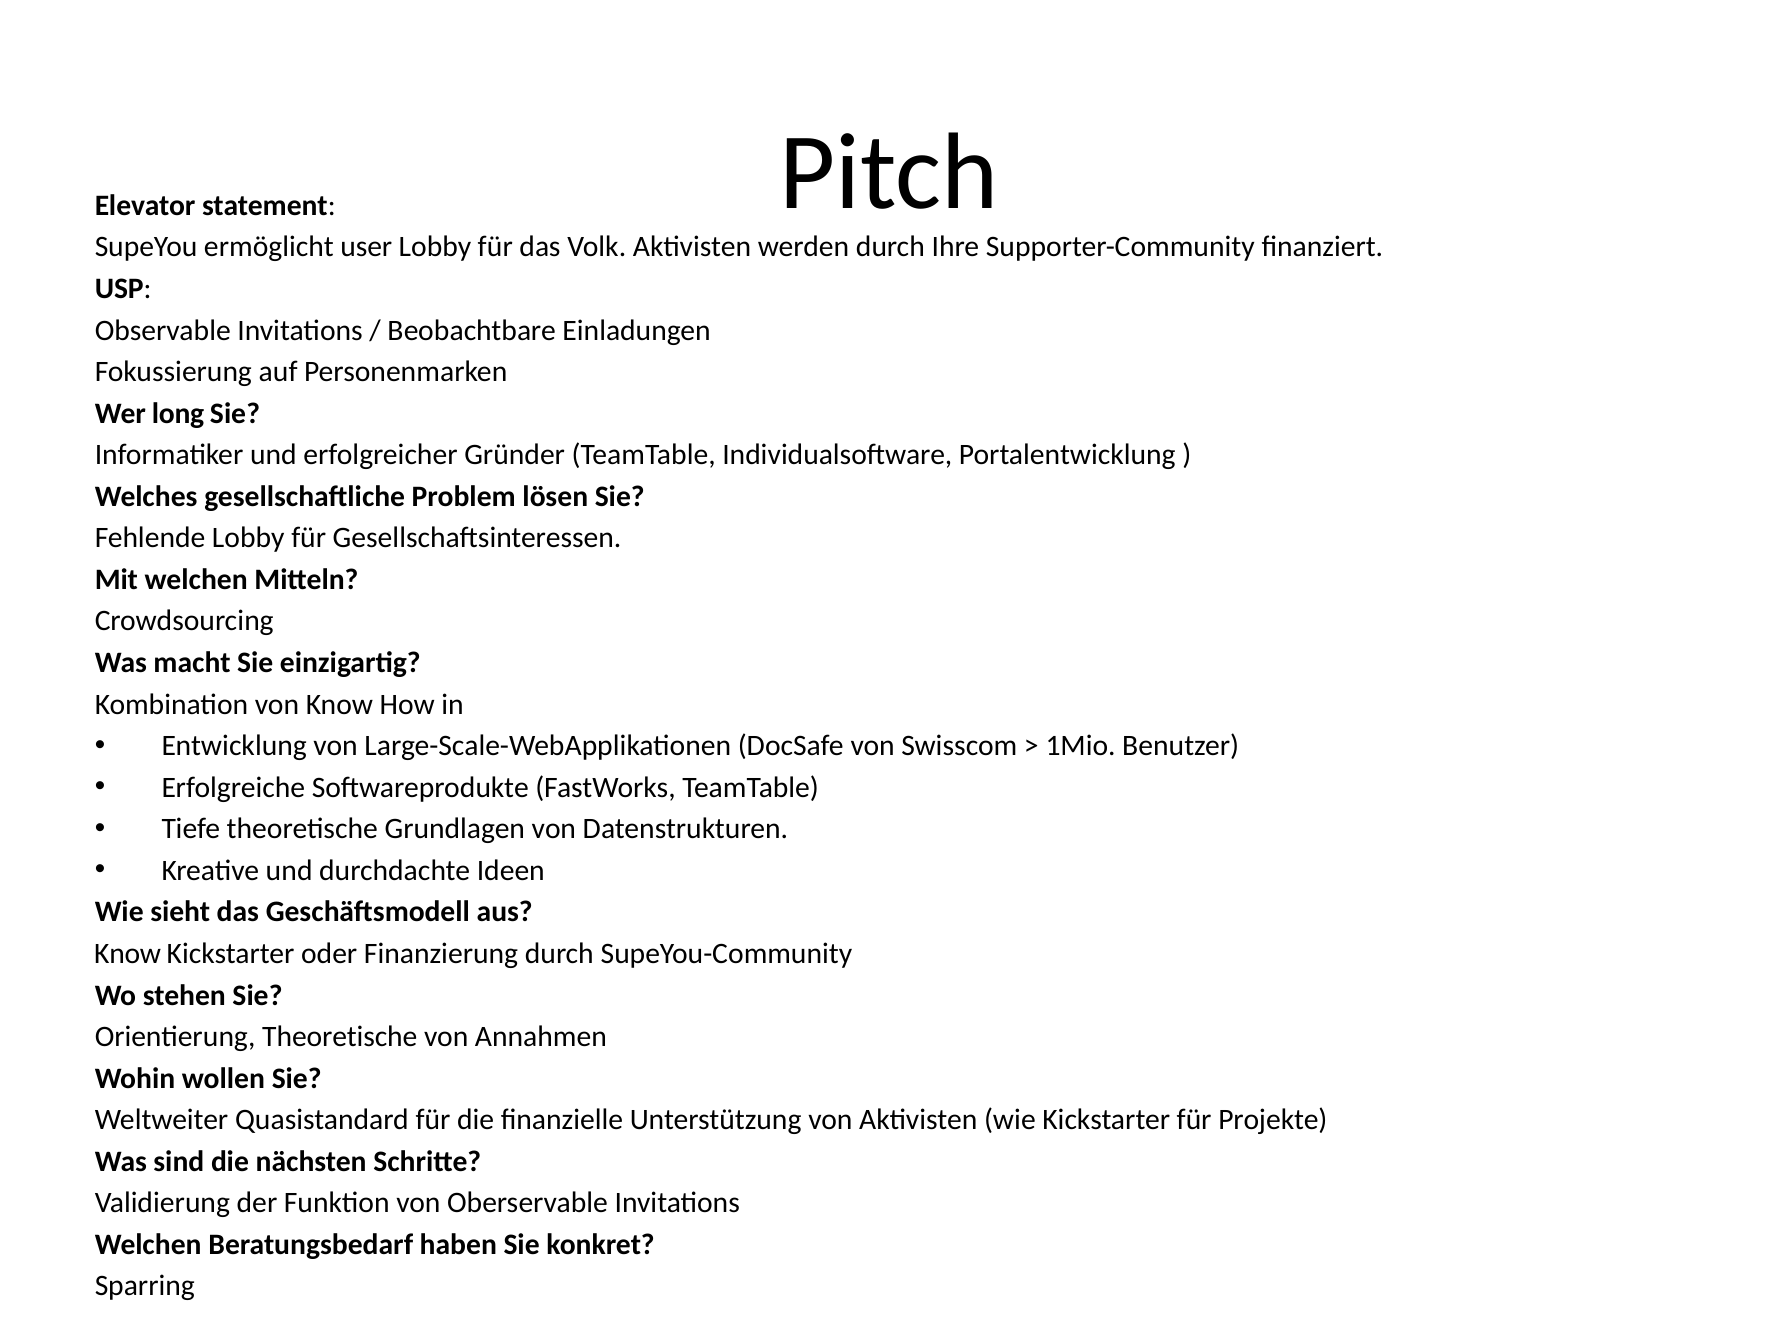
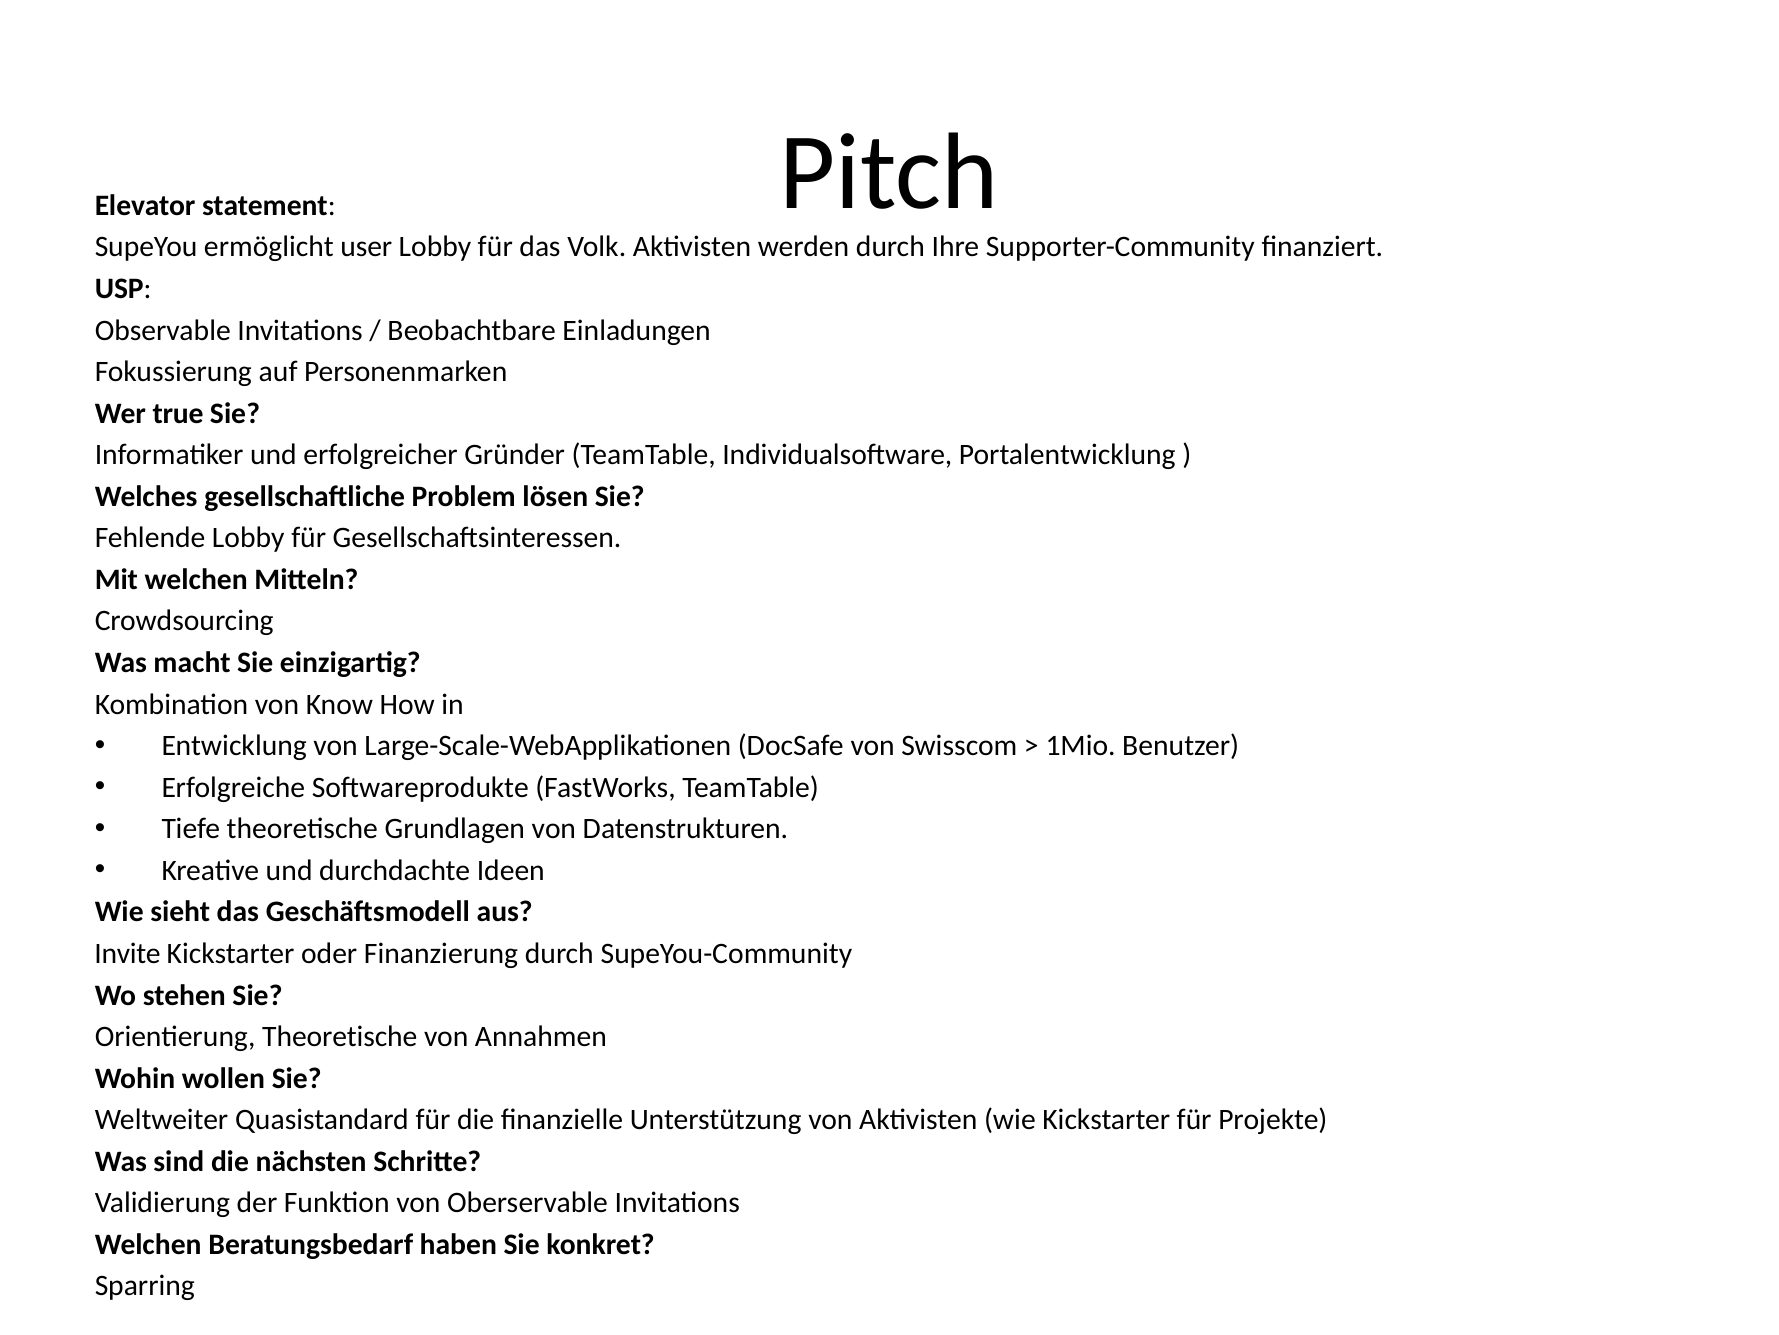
long: long -> true
Know at (128, 953): Know -> Invite
